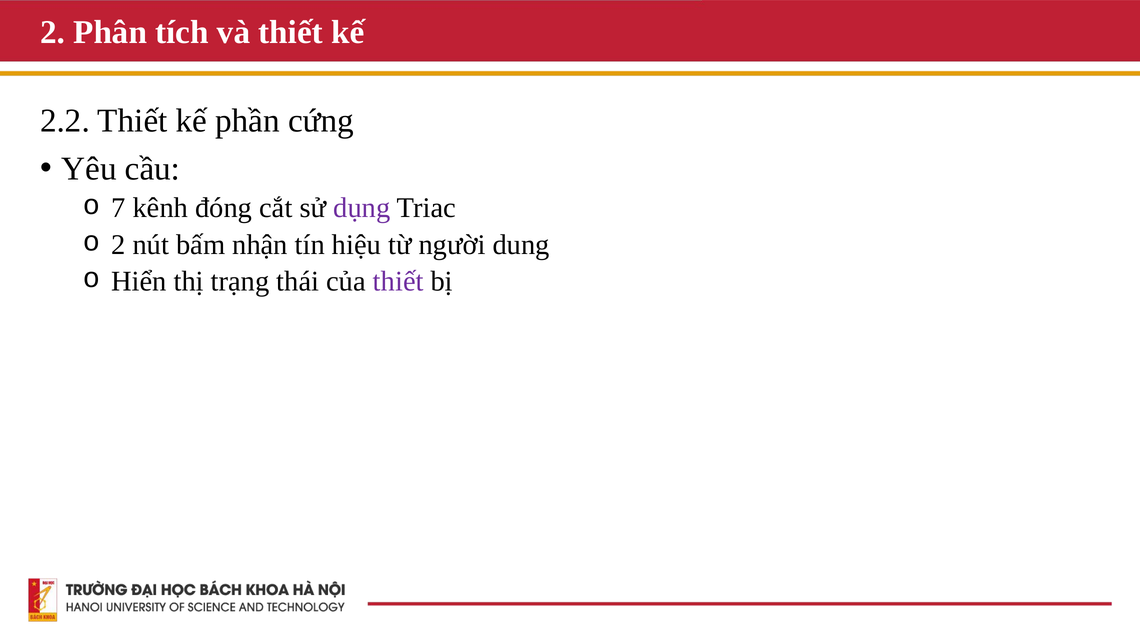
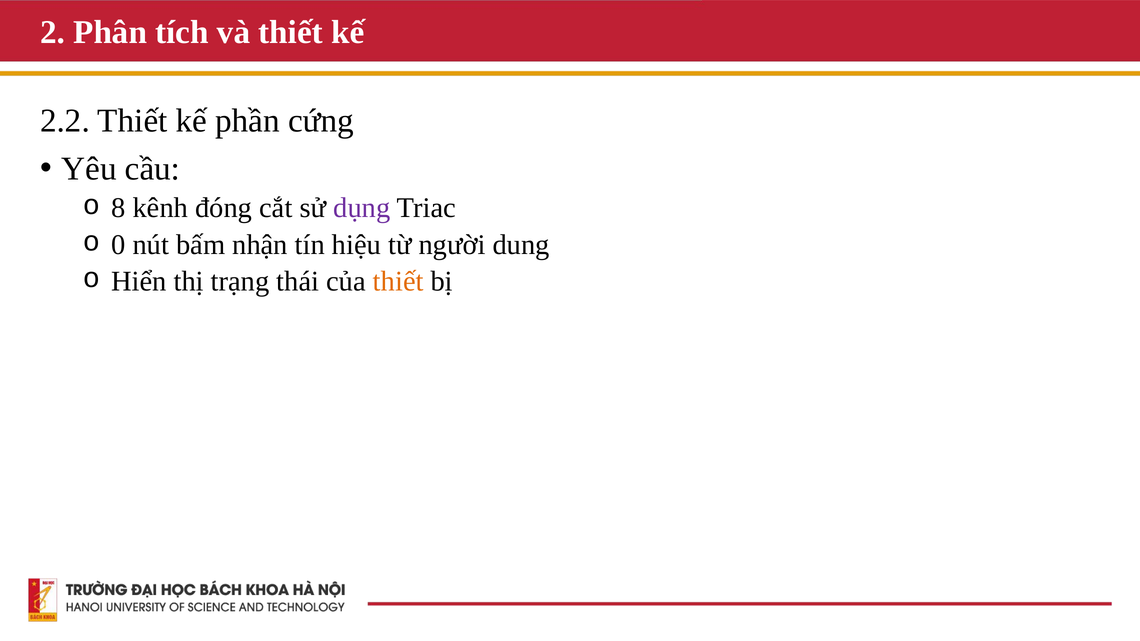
7: 7 -> 8
2 at (118, 245): 2 -> 0
thiết at (398, 281) colour: purple -> orange
